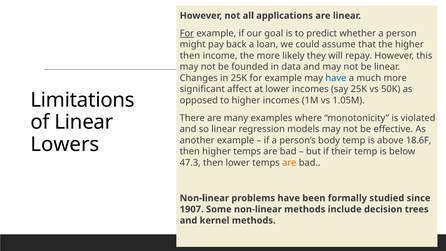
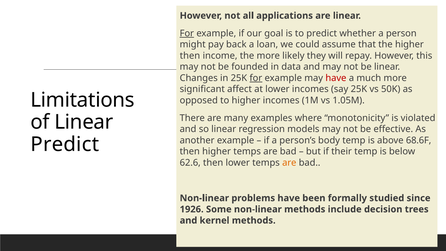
for at (256, 78) underline: none -> present
have at (336, 78) colour: blue -> red
18.6F: 18.6F -> 68.6F
Lowers at (65, 144): Lowers -> Predict
47.3: 47.3 -> 62.6
1907: 1907 -> 1926
